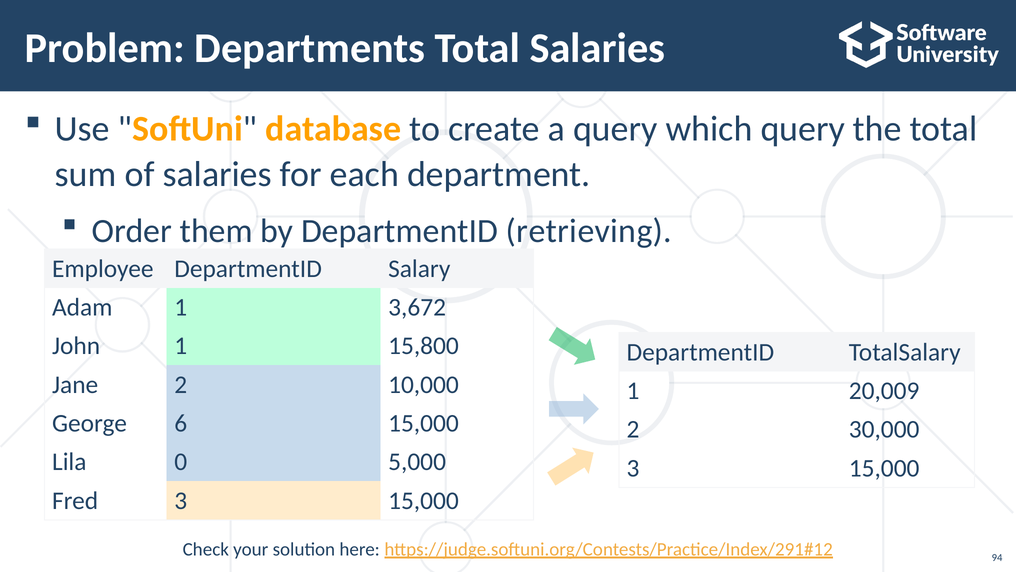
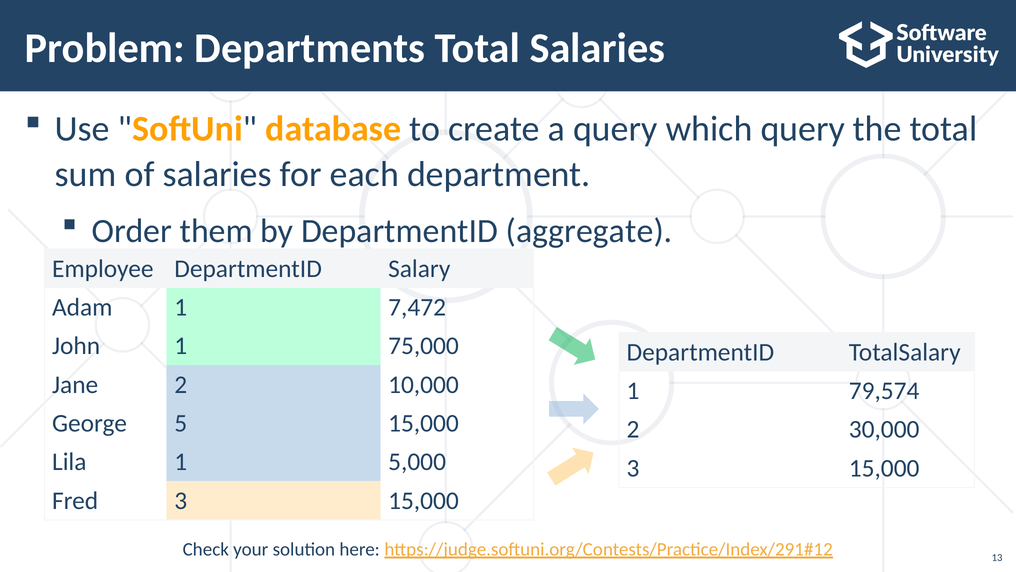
retrieving: retrieving -> aggregate
3,672: 3,672 -> 7,472
15,800: 15,800 -> 75,000
20,009: 20,009 -> 79,574
6: 6 -> 5
Lila 0: 0 -> 1
94: 94 -> 13
